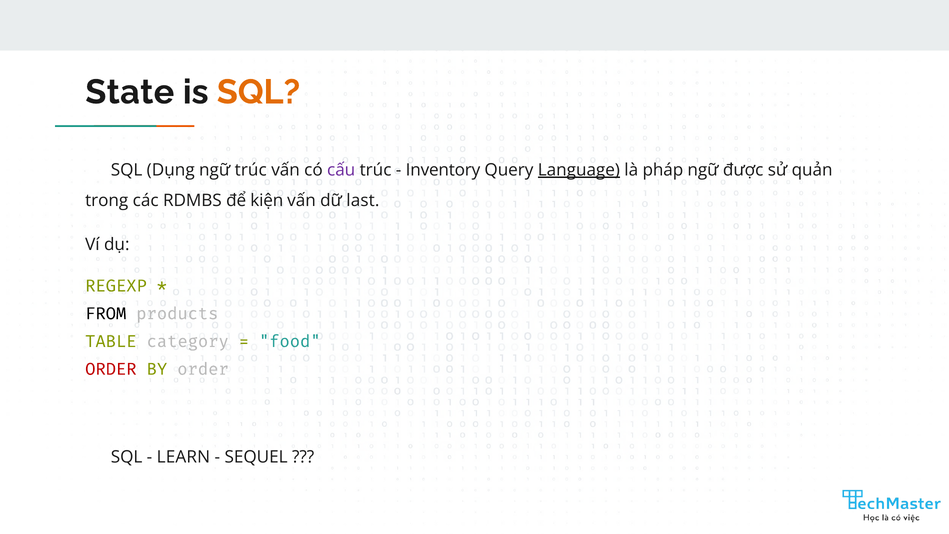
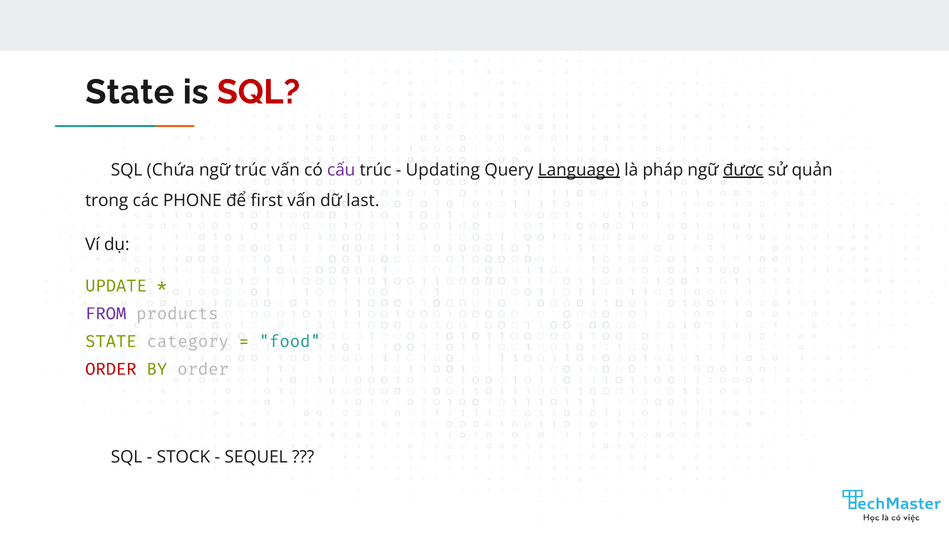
SQL colour: orange -> red
Dụng: Dụng -> Chứa
Inventory: Inventory -> Updating
được underline: none -> present
RDMBS: RDMBS -> PHONE
kiện: kiện -> first
REGEXP: REGEXP -> UPDATE
FROM colour: black -> purple
TABLE at (111, 341): TABLE -> STATE
LEARN: LEARN -> STOCK
